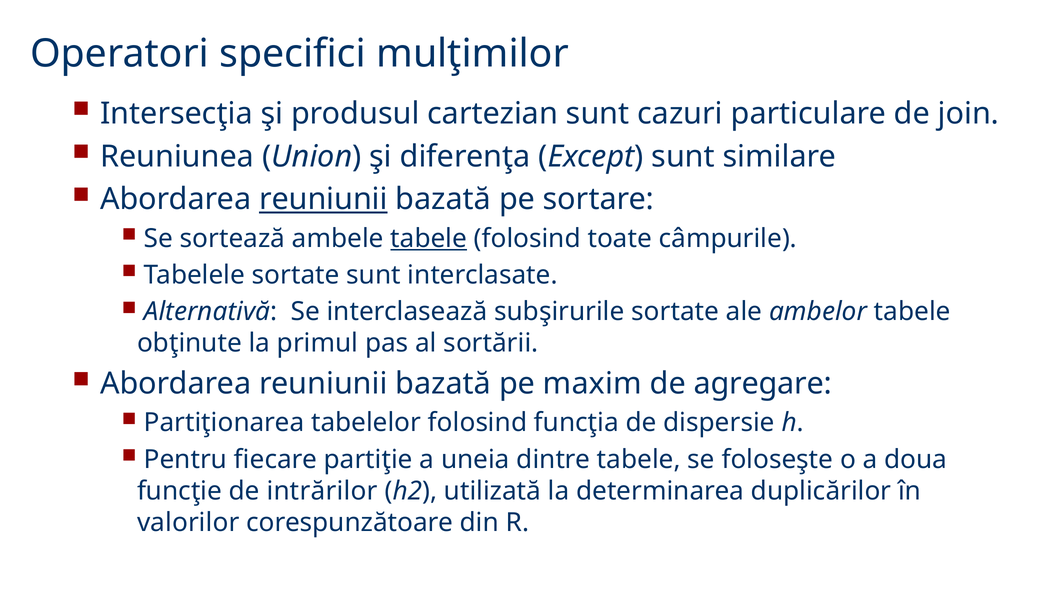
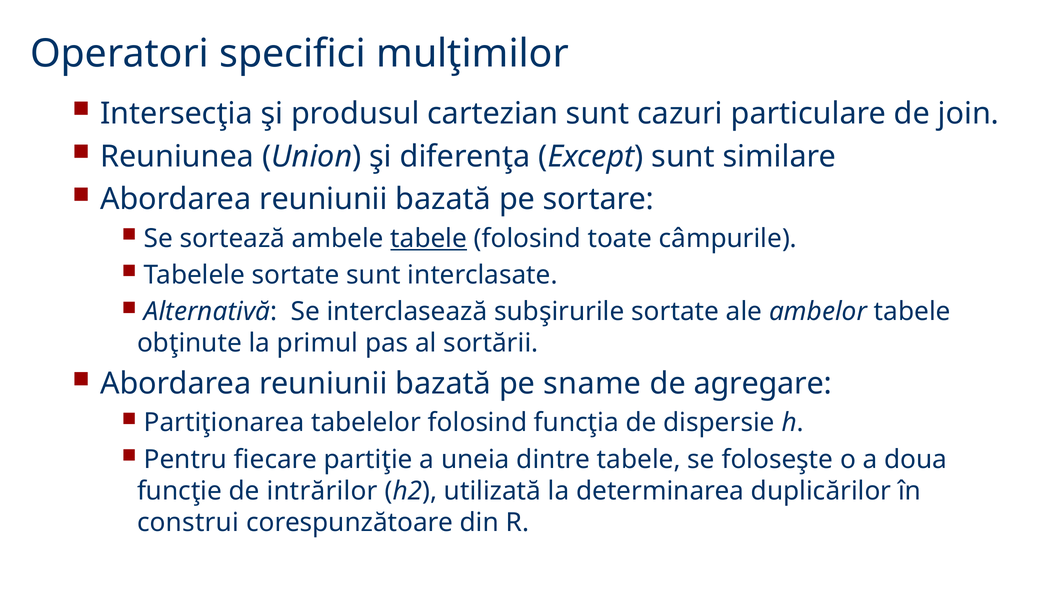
reuniunii at (323, 199) underline: present -> none
maxim: maxim -> sname
valorilor: valorilor -> construi
